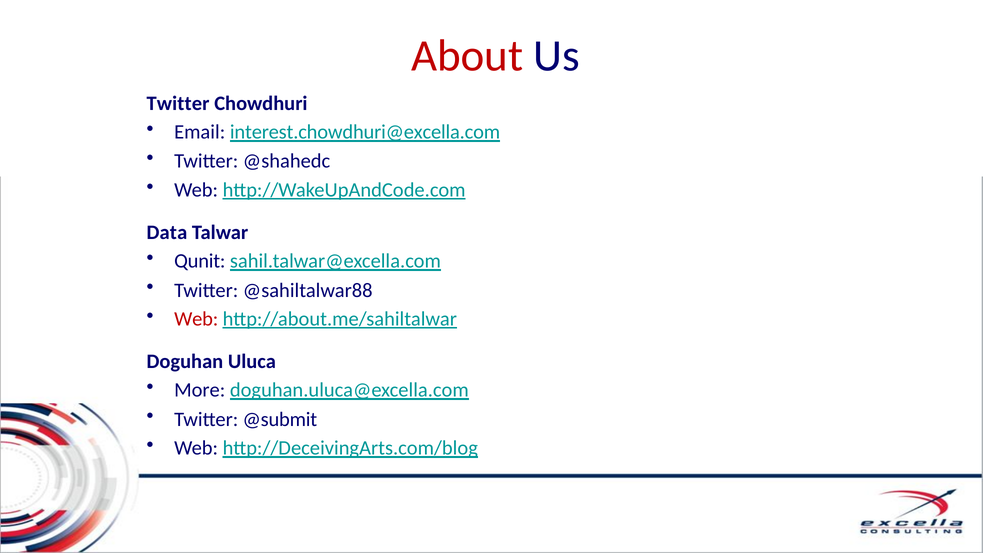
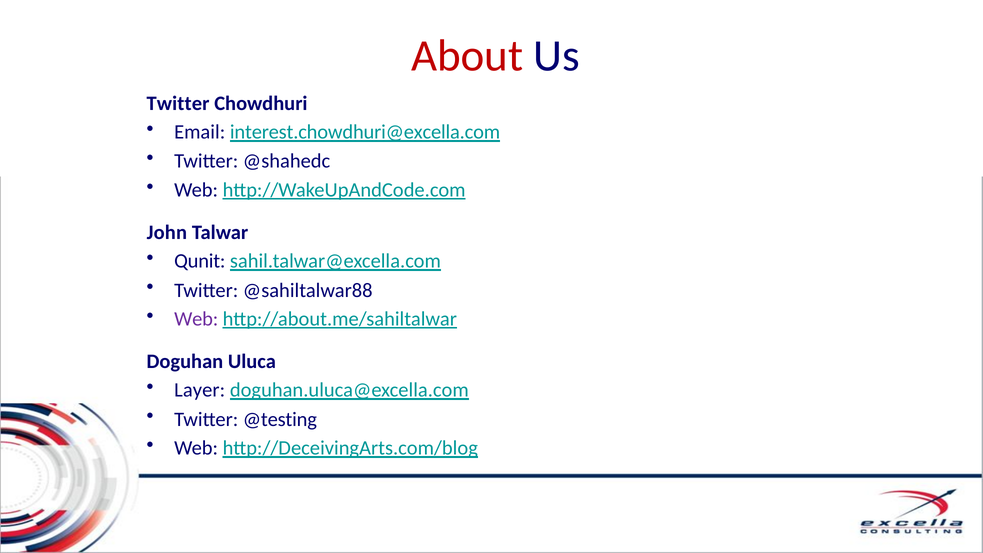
Data: Data -> John
Web at (196, 319) colour: red -> purple
More: More -> Layer
@submit: @submit -> @testing
